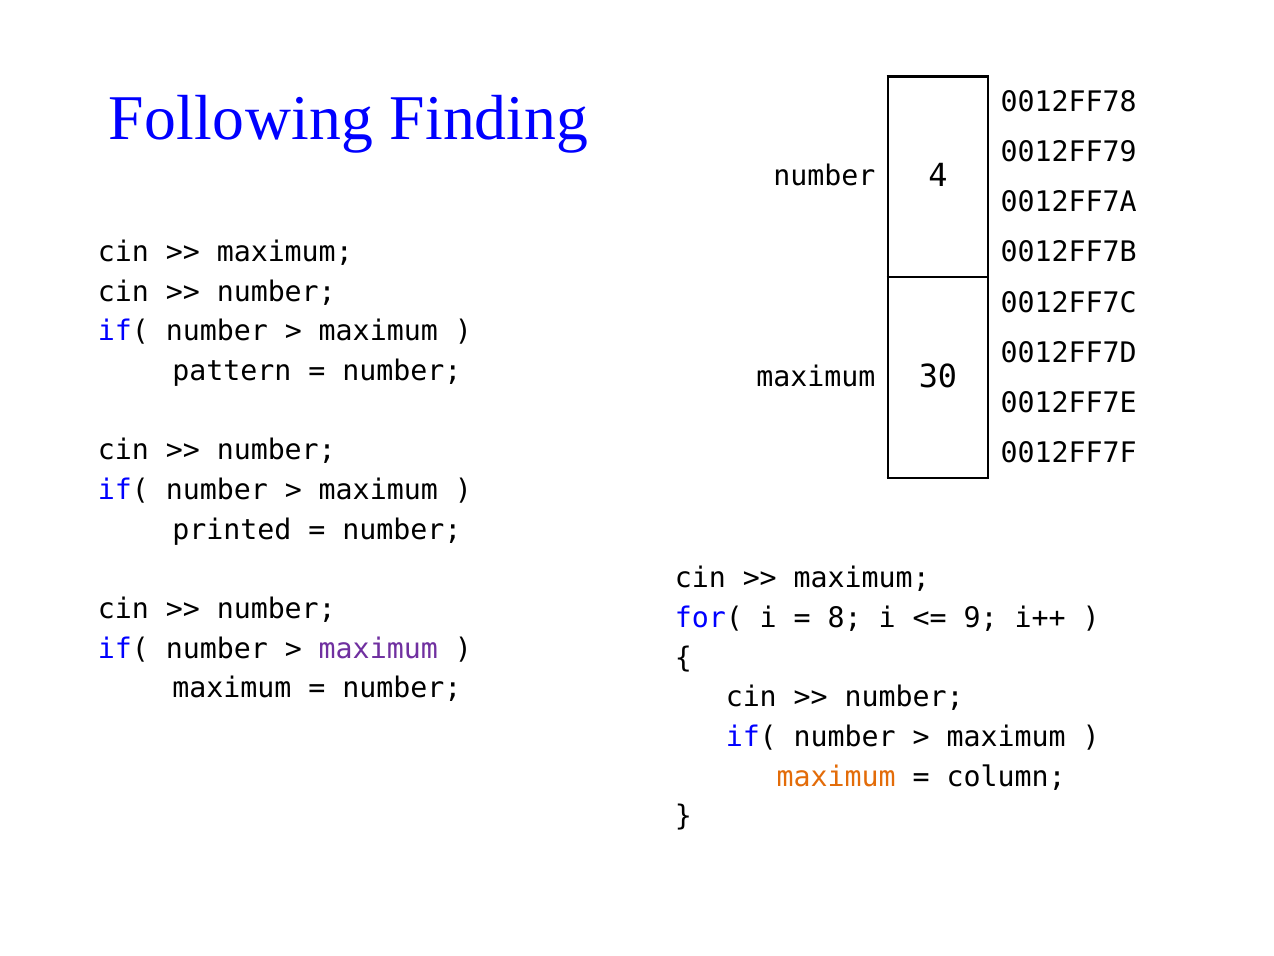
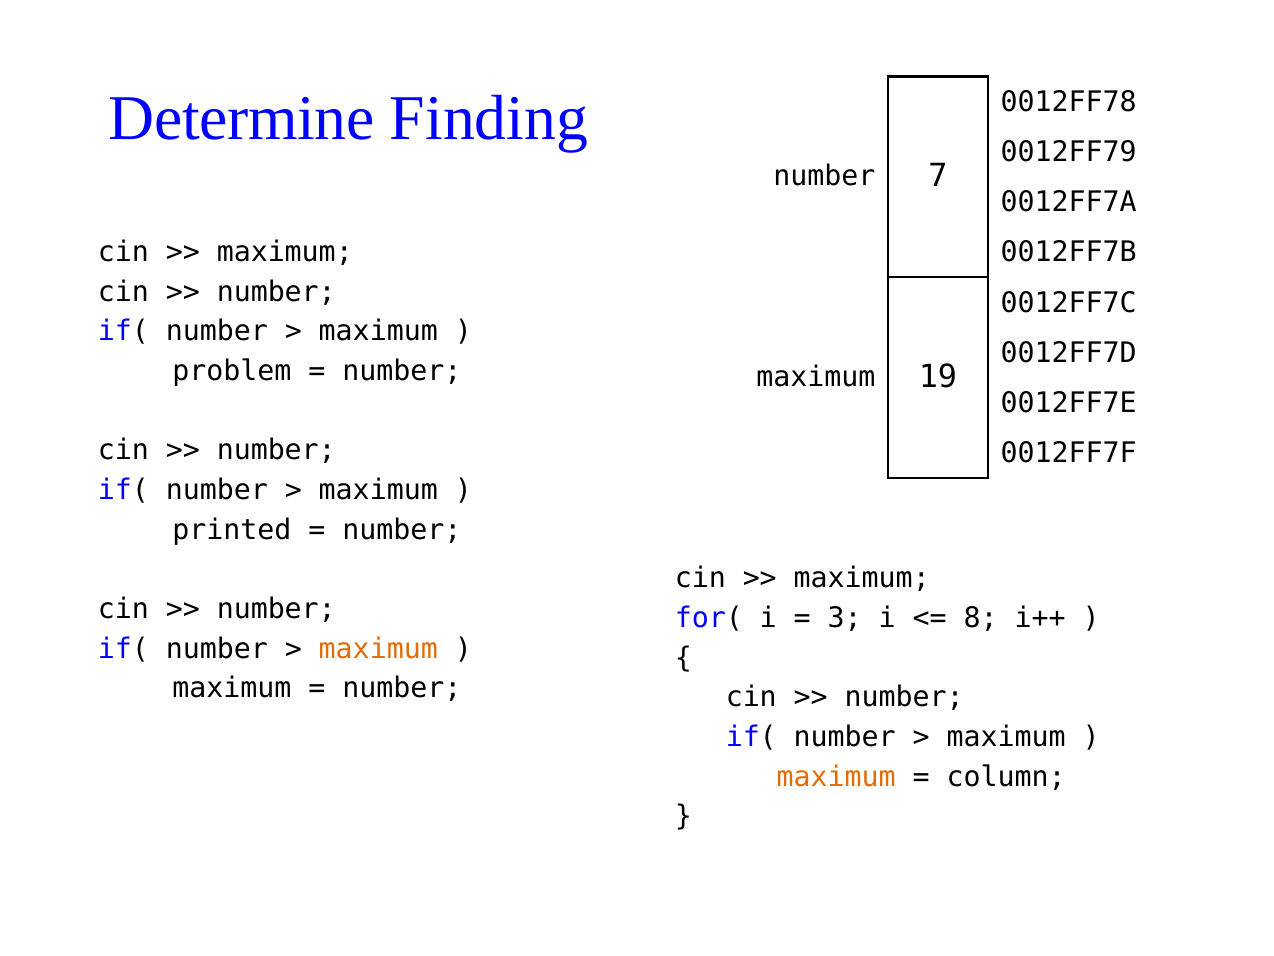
Following: Following -> Determine
4: 4 -> 7
pattern: pattern -> problem
30: 30 -> 19
8: 8 -> 3
9: 9 -> 8
maximum at (378, 648) colour: purple -> orange
